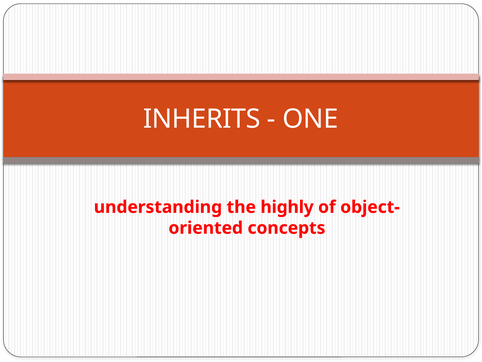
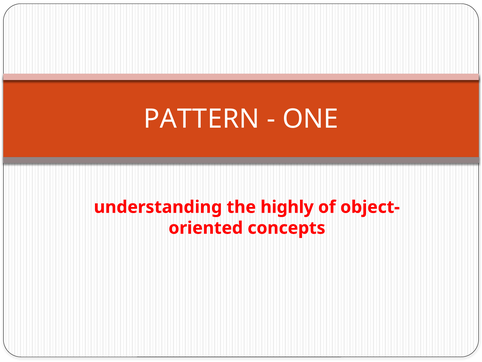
INHERITS: INHERITS -> PATTERN
